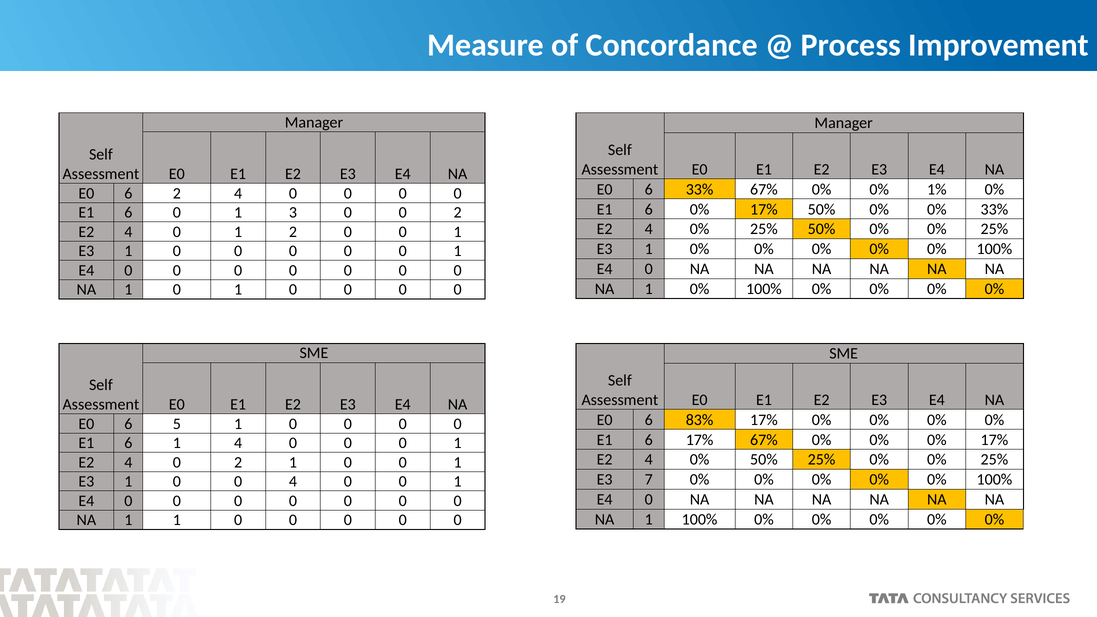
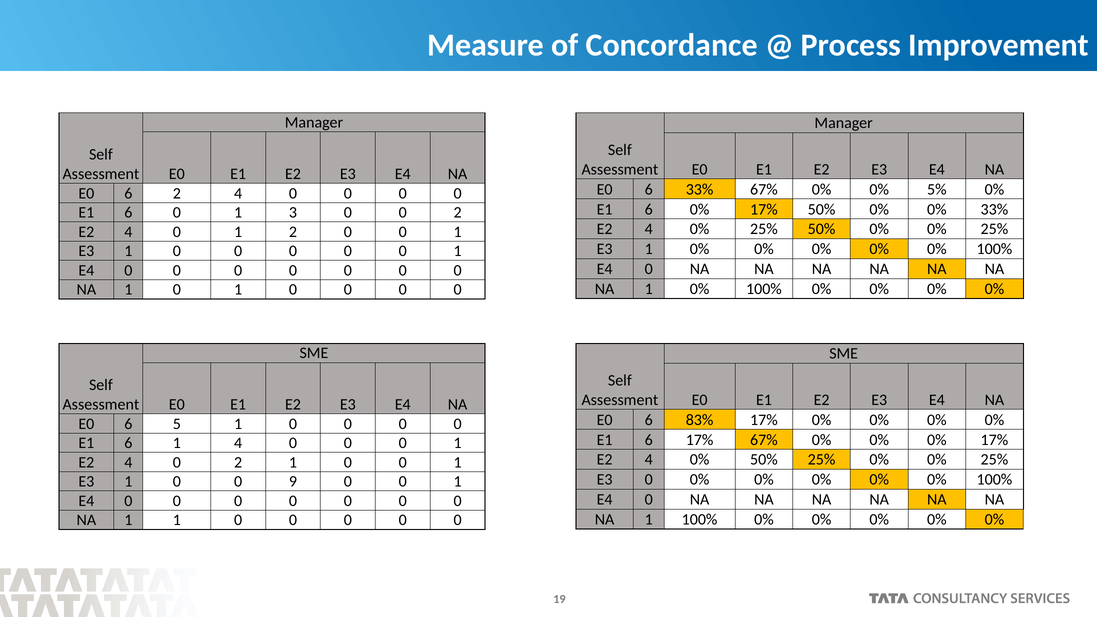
1%: 1% -> 5%
E3 7: 7 -> 0
0 4: 4 -> 9
